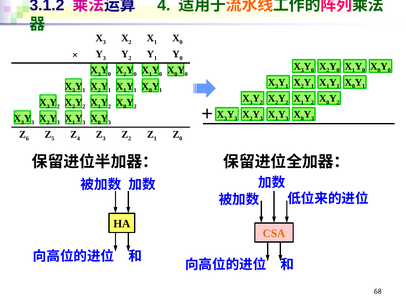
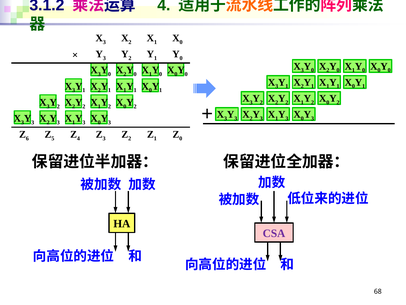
CSA colour: orange -> purple
